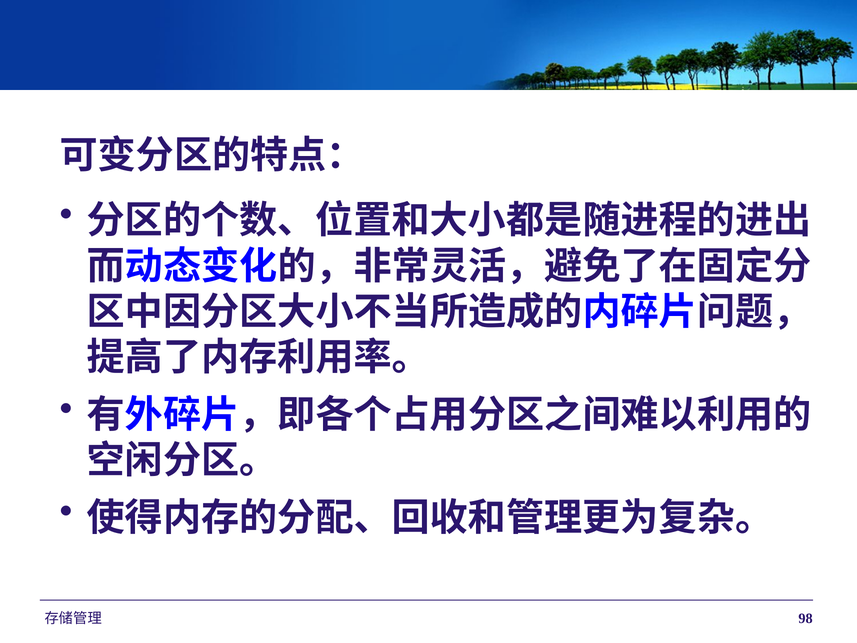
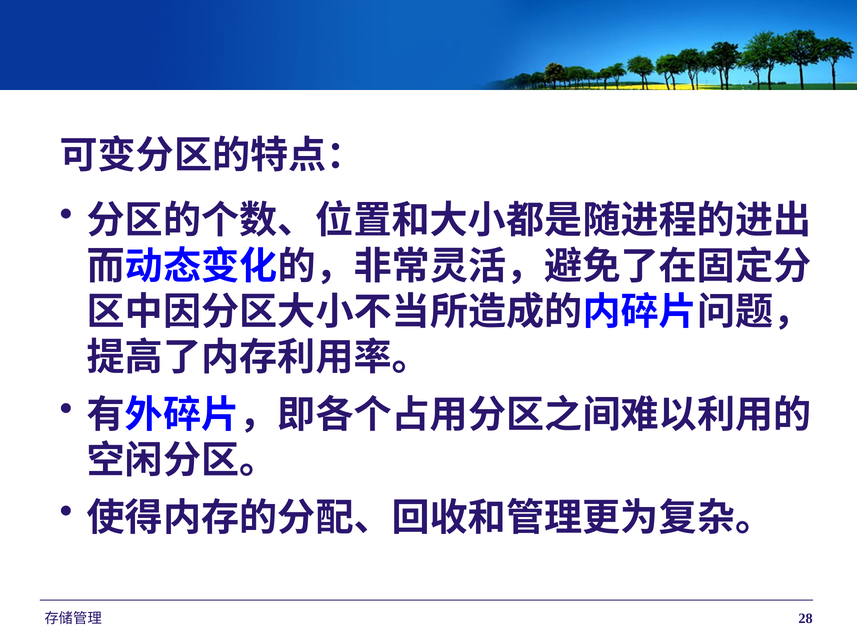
98: 98 -> 28
